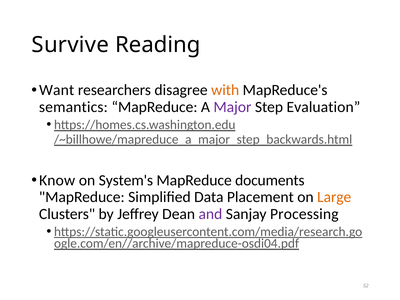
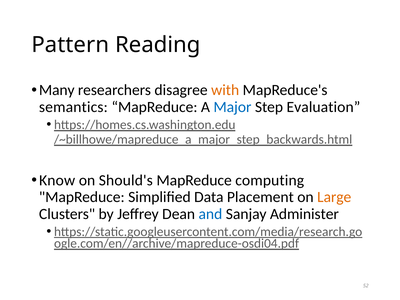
Survive: Survive -> Pattern
Want: Want -> Many
Major colour: purple -> blue
System's: System's -> Should's
documents: documents -> computing
and colour: purple -> blue
Processing: Processing -> Administer
